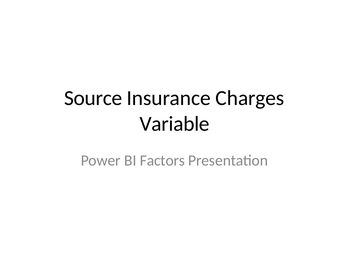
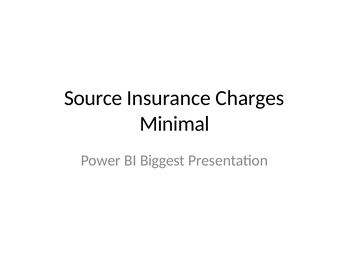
Variable: Variable -> Minimal
Factors: Factors -> Biggest
